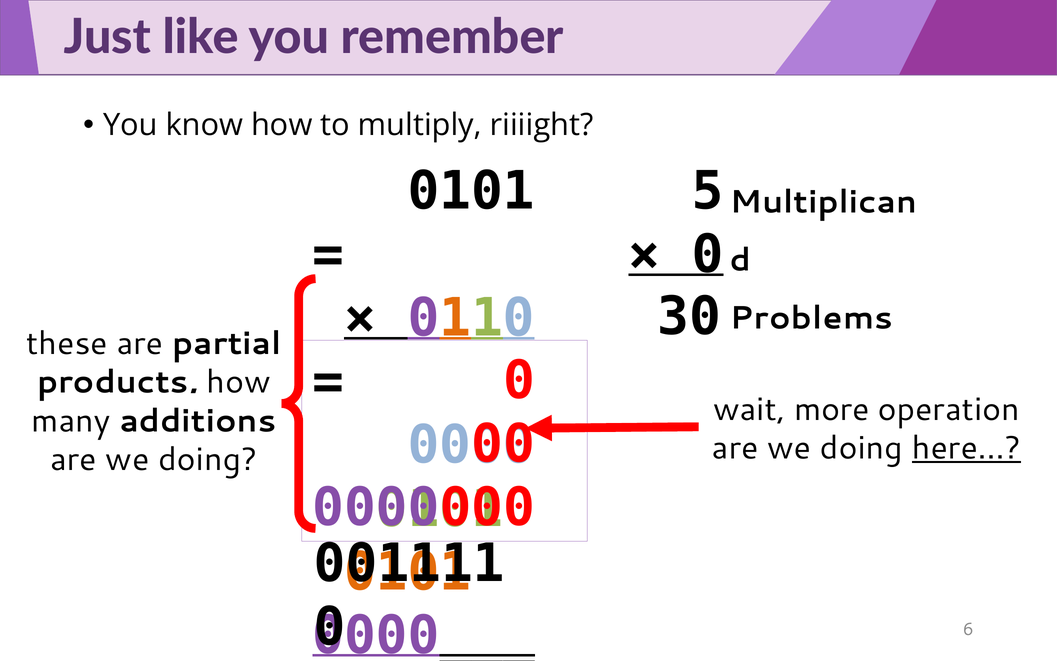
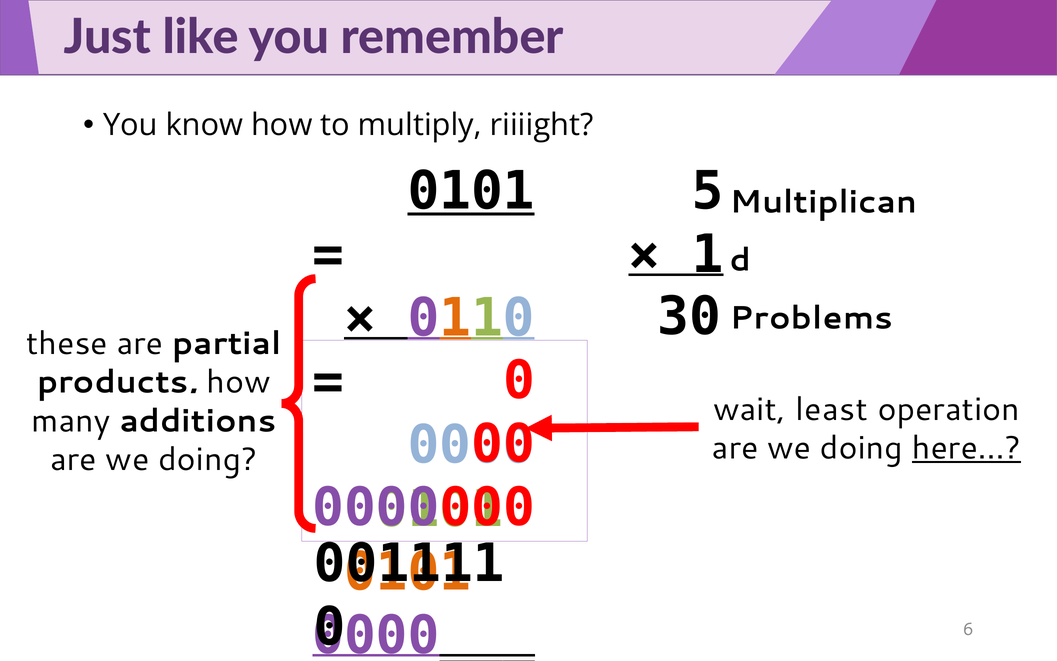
0101 at (471, 191) underline: none -> present
0 at (708, 255): 0 -> 1
more: more -> least
